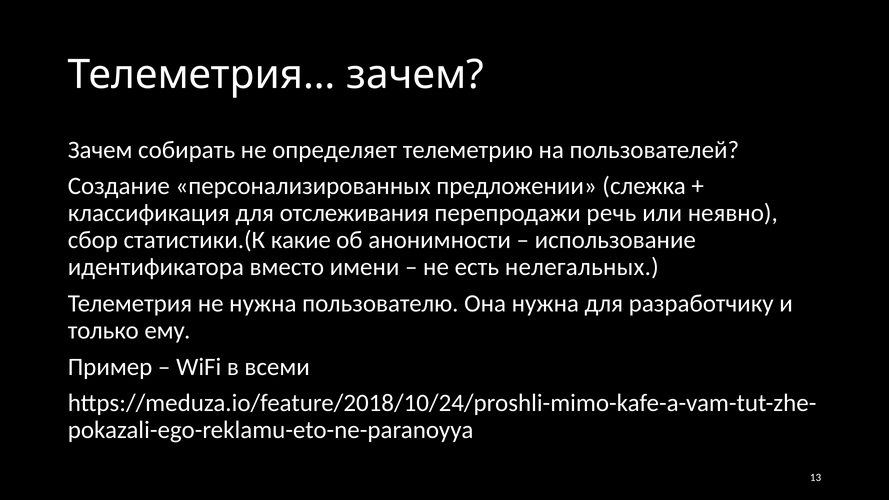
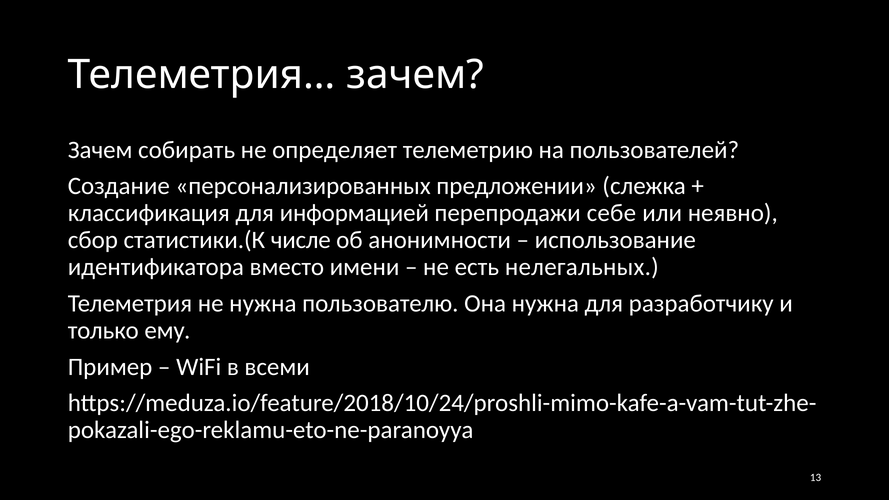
отслеживания: отслеживания -> информацией
речь: речь -> себе
какие: какие -> числе
